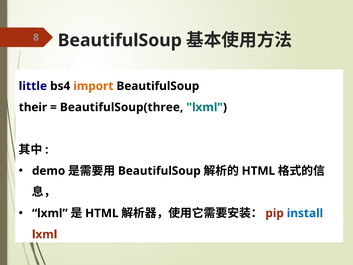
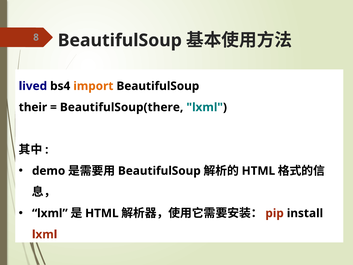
little: little -> lived
BeautifulSoup(three: BeautifulSoup(three -> BeautifulSoup(there
install colour: blue -> black
